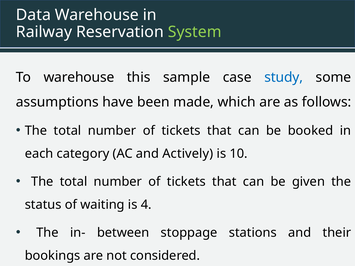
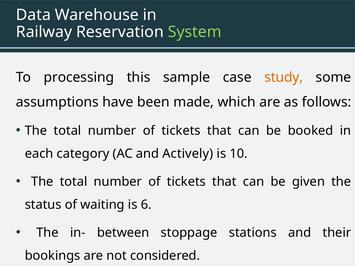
To warehouse: warehouse -> processing
study colour: blue -> orange
4: 4 -> 6
